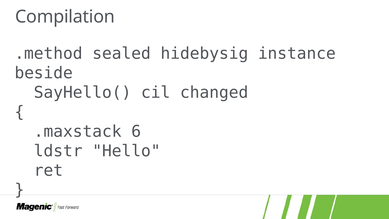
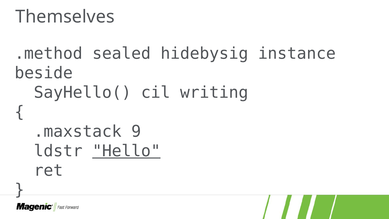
Compilation: Compilation -> Themselves
changed: changed -> writing
6: 6 -> 9
Hello underline: none -> present
